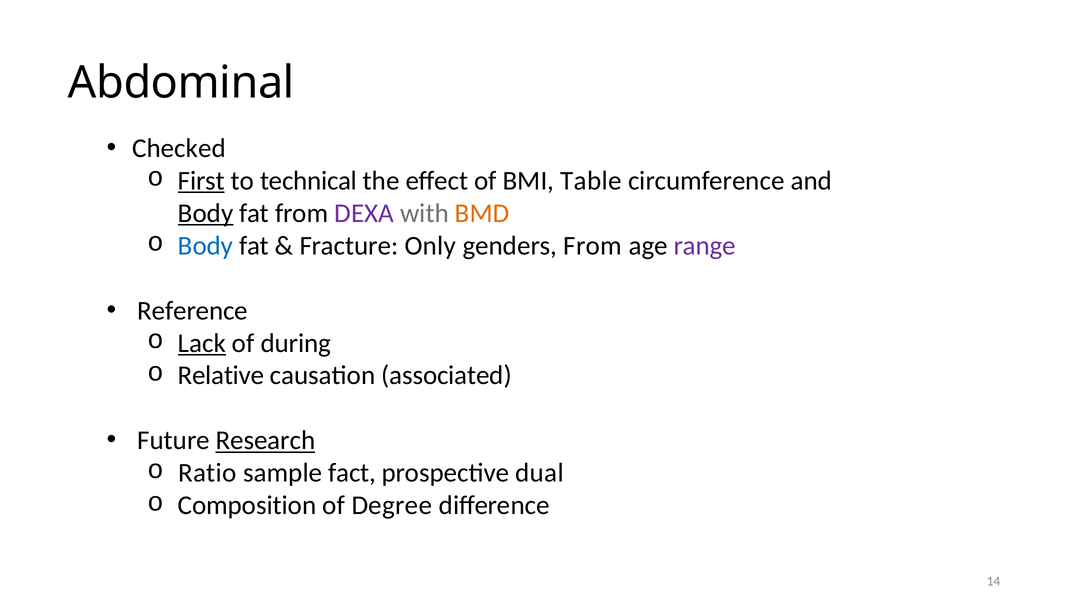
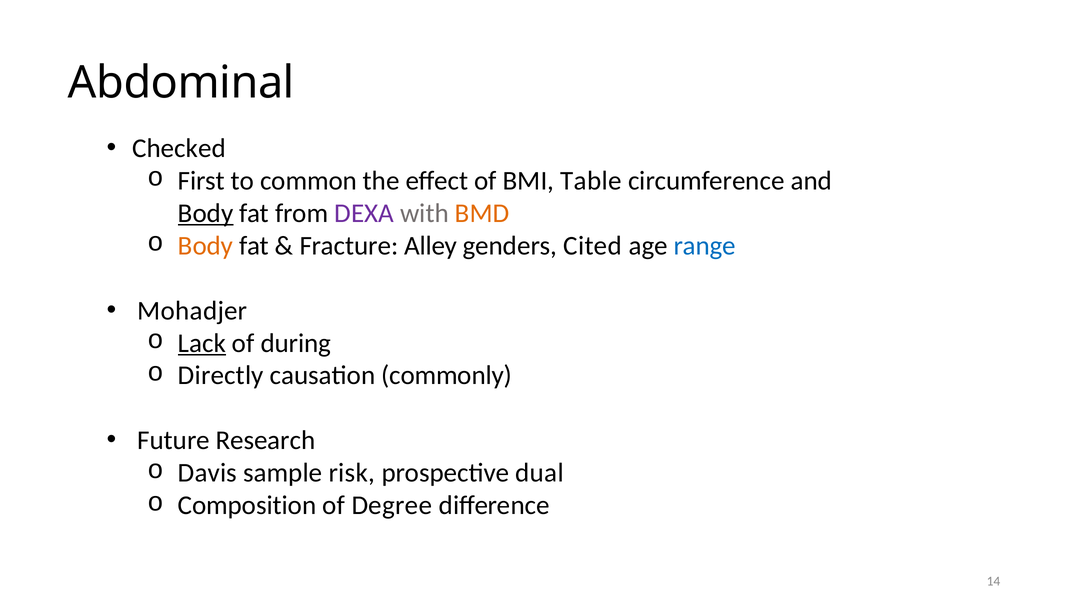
First underline: present -> none
technical: technical -> common
Body at (206, 246) colour: blue -> orange
Only: Only -> Alley
genders From: From -> Cited
range colour: purple -> blue
Reference: Reference -> Mohadjer
Relative: Relative -> Directly
associated: associated -> commonly
Research underline: present -> none
Ratio: Ratio -> Davis
fact: fact -> risk
